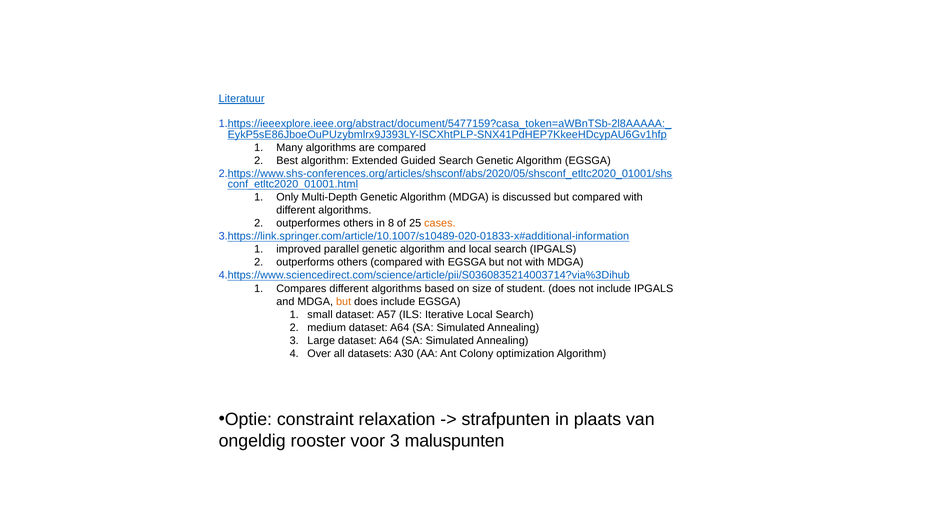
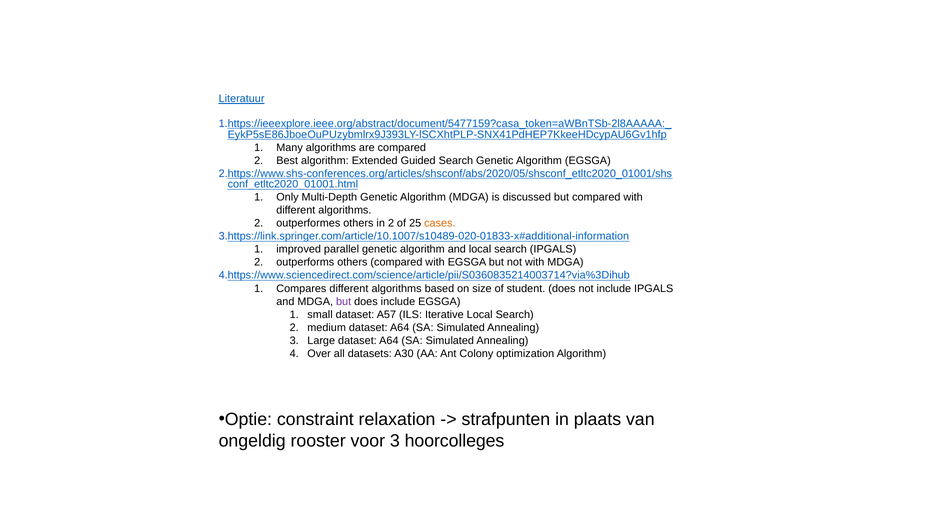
in 8: 8 -> 2
but at (344, 302) colour: orange -> purple
maluspunten: maluspunten -> hoorcolleges
